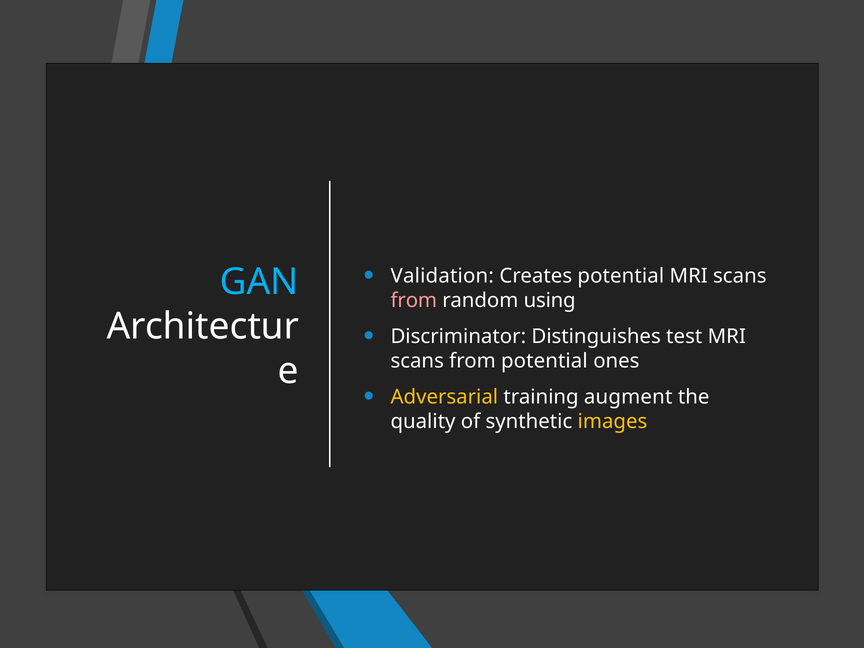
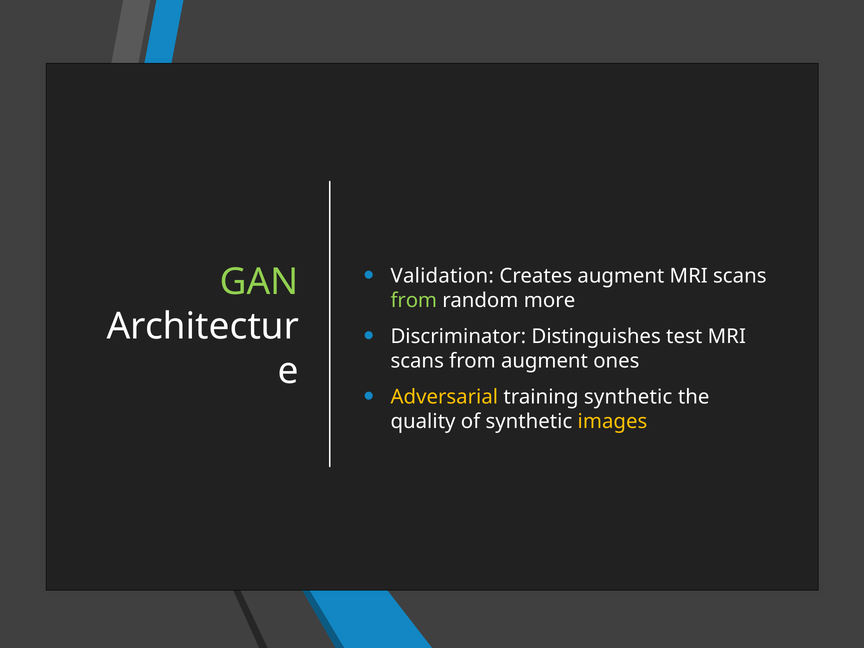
Creates potential: potential -> augment
GAN colour: light blue -> light green
from at (414, 301) colour: pink -> light green
using: using -> more
from potential: potential -> augment
training augment: augment -> synthetic
